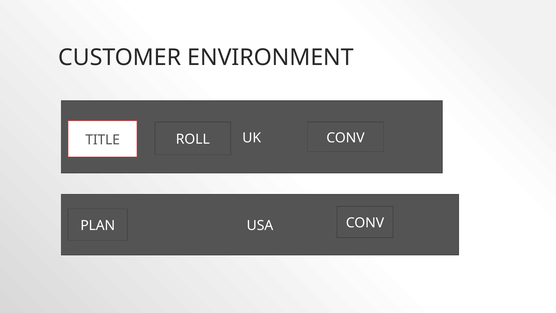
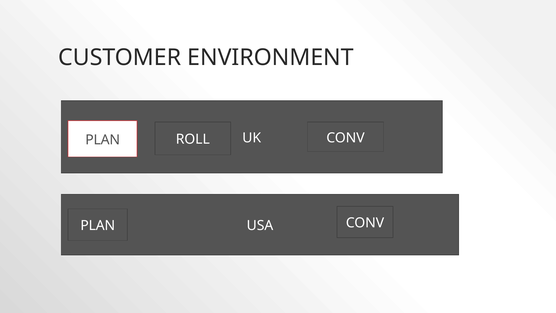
TITLE at (103, 140): TITLE -> PLAN
